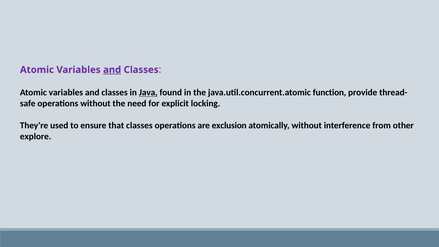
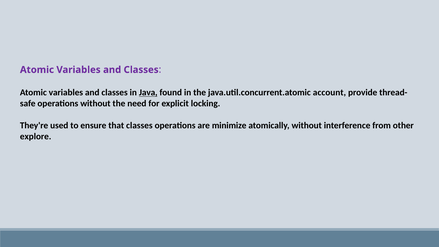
and at (112, 70) underline: present -> none
function: function -> account
exclusion: exclusion -> minimize
